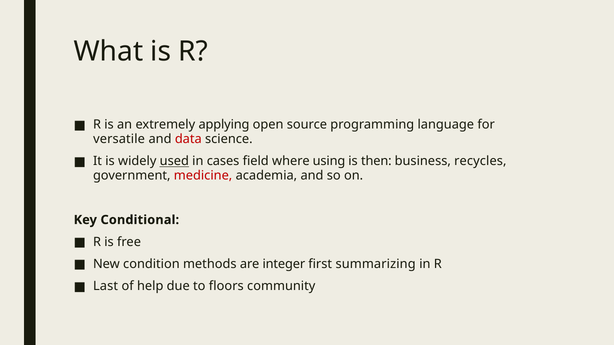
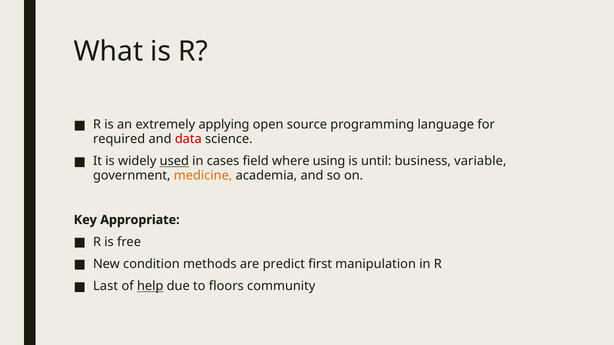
versatile: versatile -> required
then: then -> until
recycles: recycles -> variable
medicine colour: red -> orange
Conditional: Conditional -> Appropriate
integer: integer -> predict
summarizing: summarizing -> manipulation
help underline: none -> present
